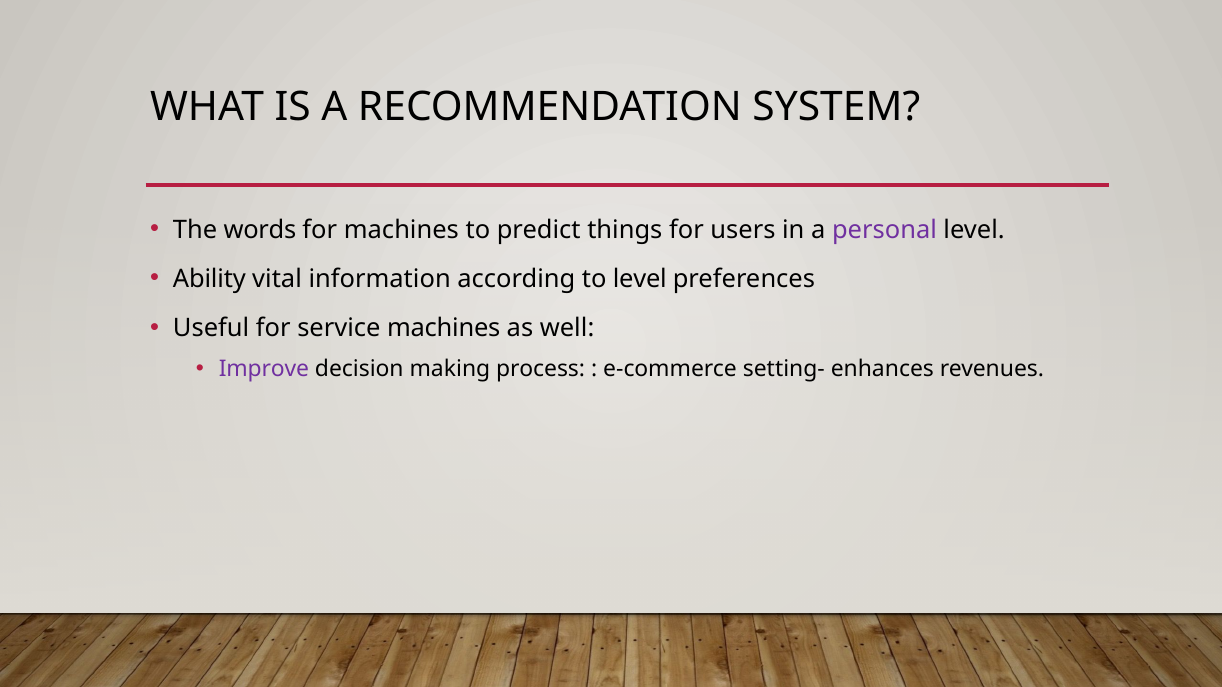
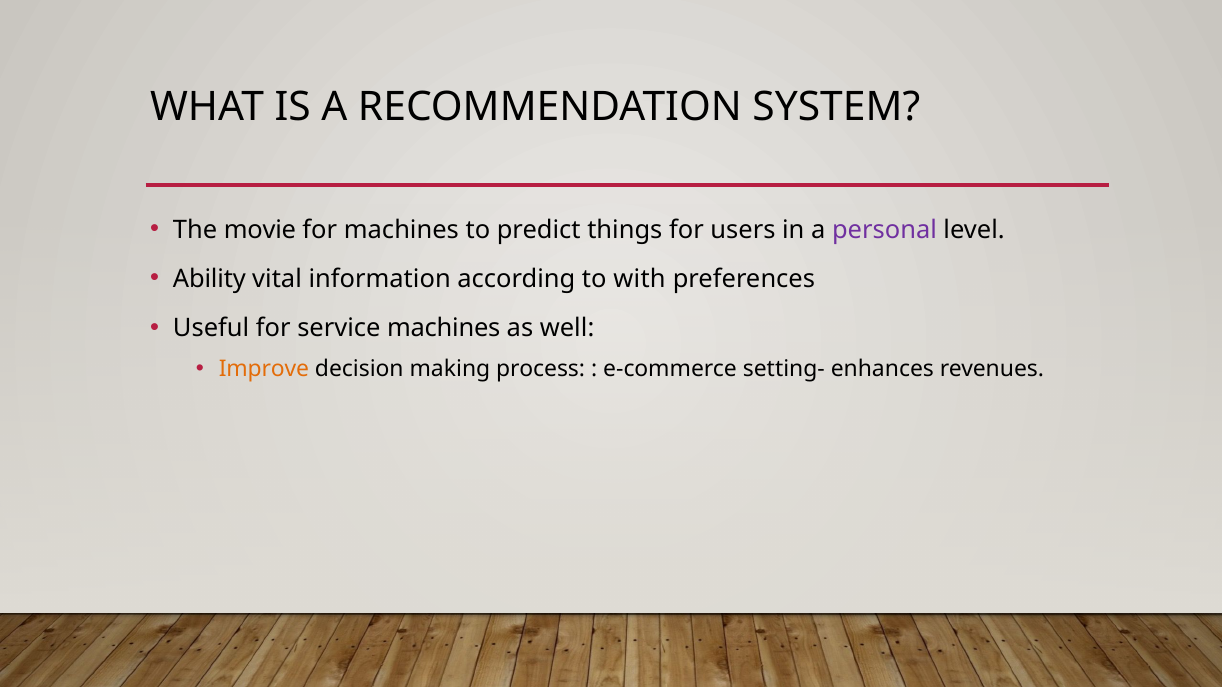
words: words -> movie
to level: level -> with
Improve colour: purple -> orange
